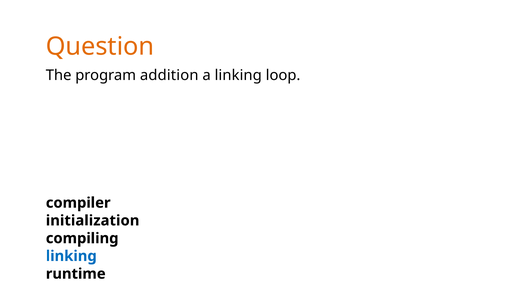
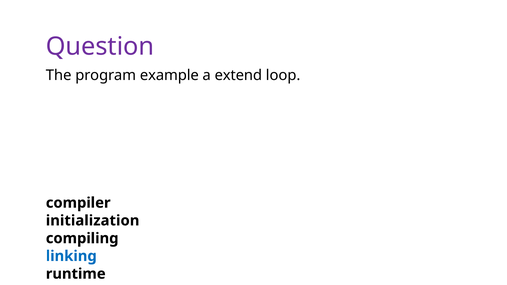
Question colour: orange -> purple
addition: addition -> example
a linking: linking -> extend
